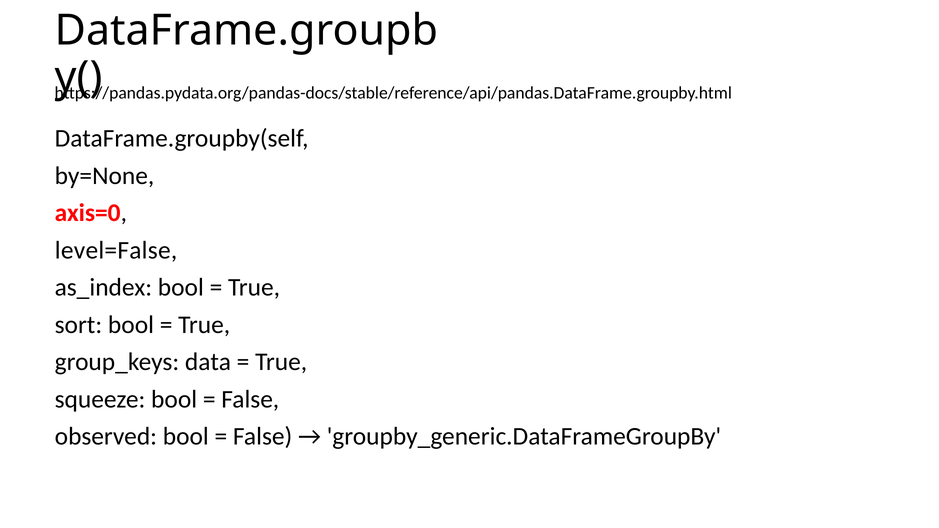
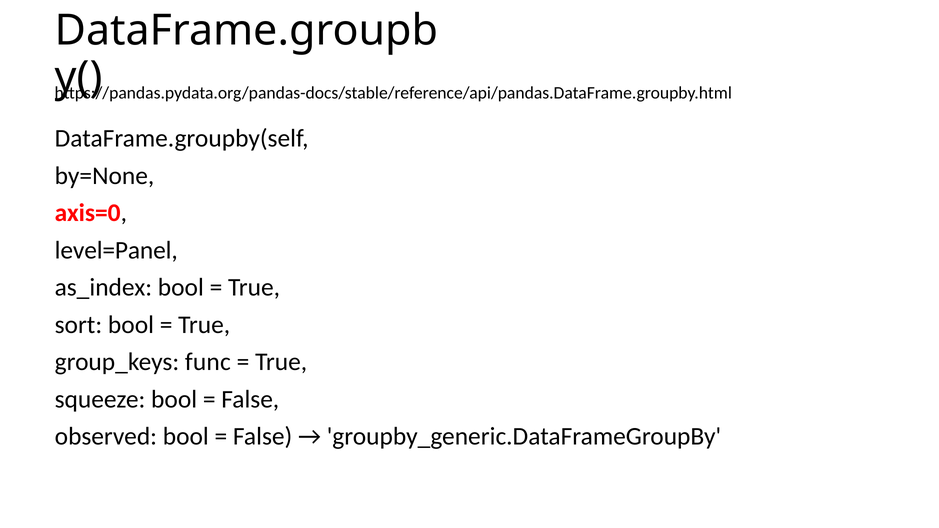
level=False: level=False -> level=Panel
data: data -> func
